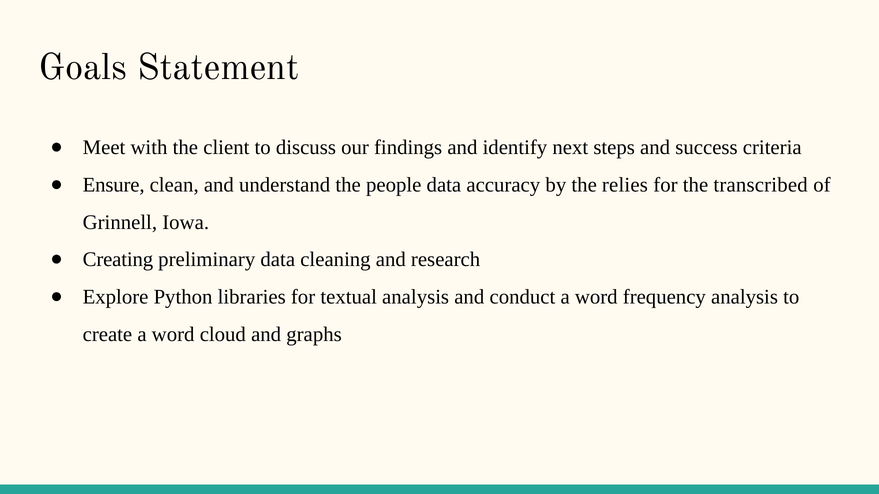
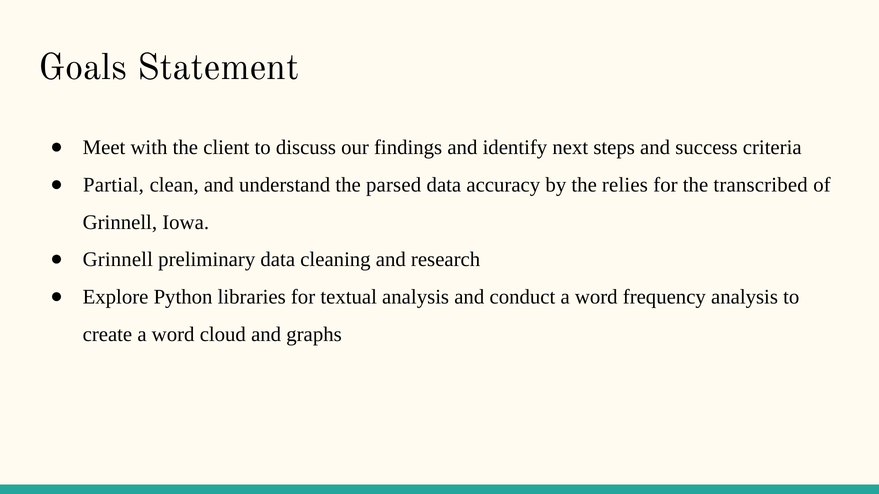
Ensure: Ensure -> Partial
people: people -> parsed
Creating at (118, 260): Creating -> Grinnell
